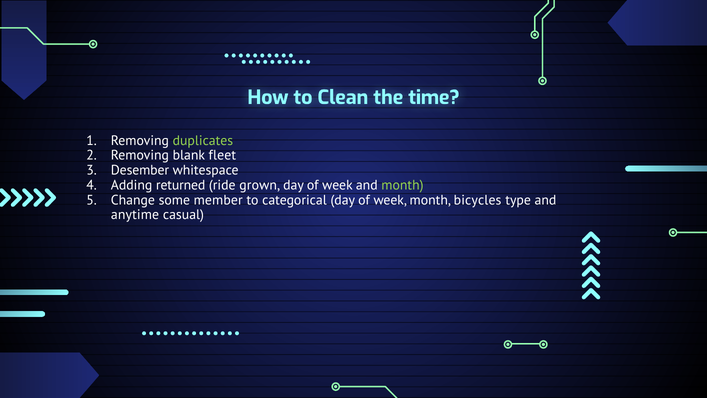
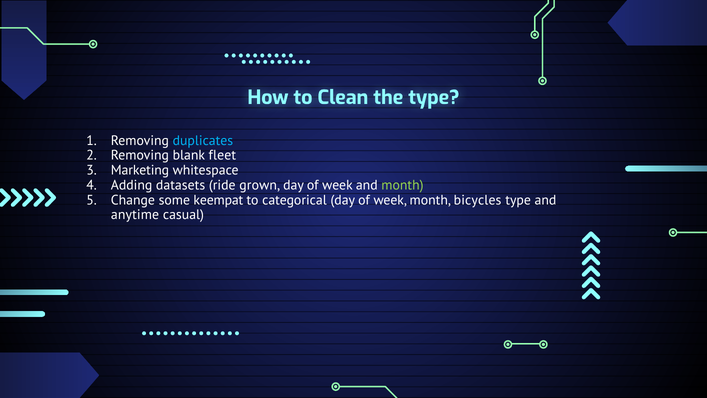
the time: time -> type
duplicates colour: light green -> light blue
Desember: Desember -> Marketing
returned: returned -> datasets
member: member -> keempat
